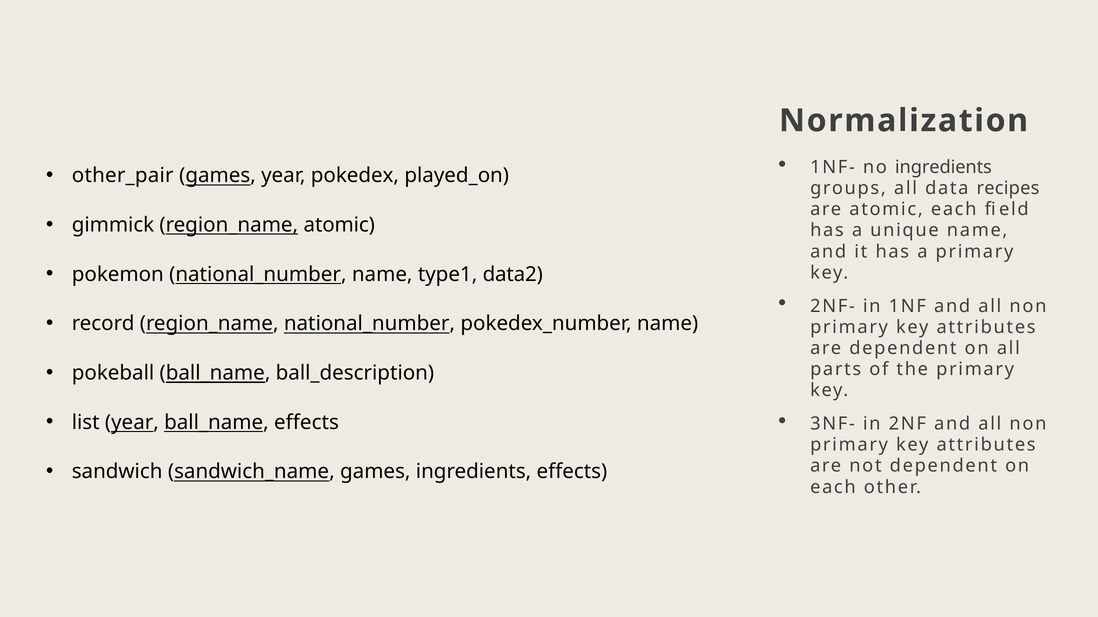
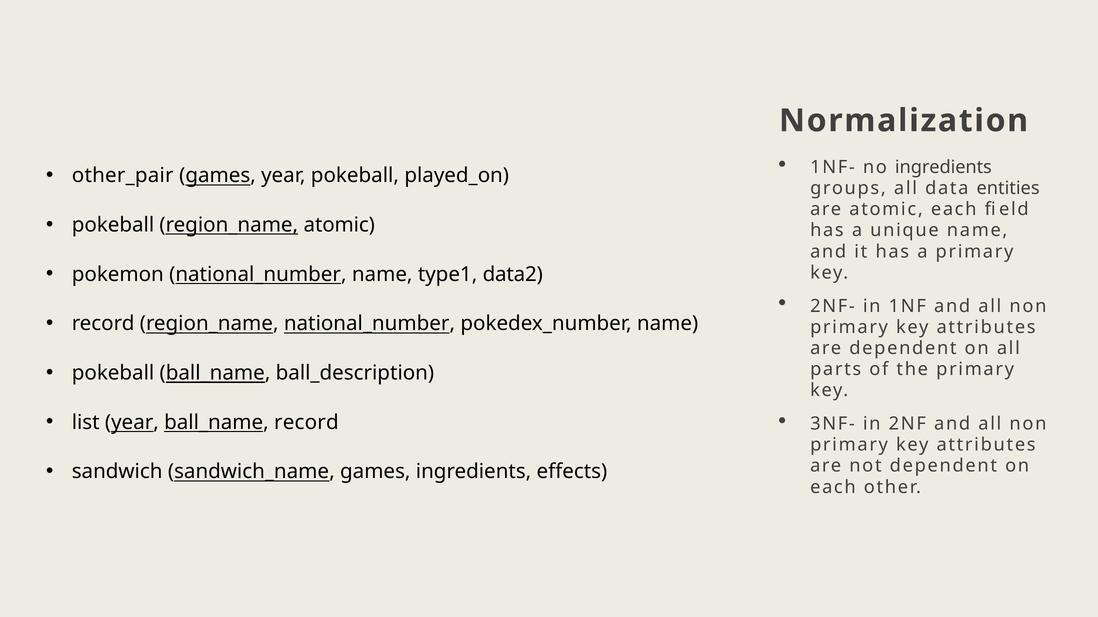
year pokedex: pokedex -> pokeball
recipes: recipes -> entities
gimmick at (113, 225): gimmick -> pokeball
ball_name effects: effects -> record
